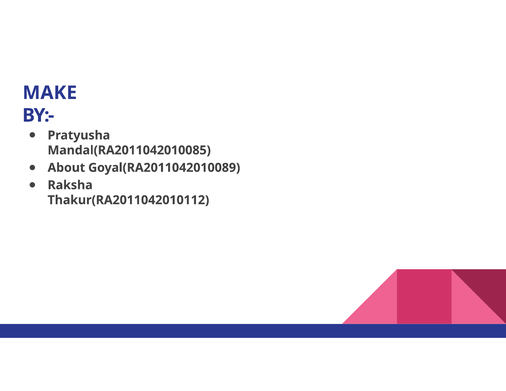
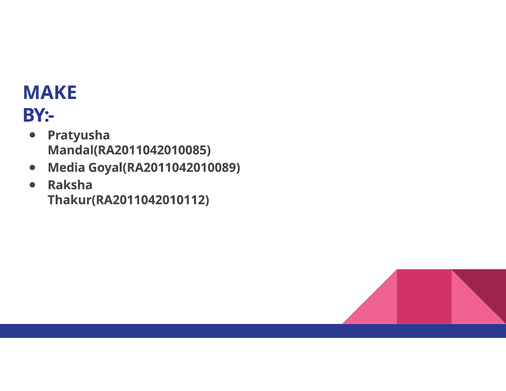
About: About -> Media
